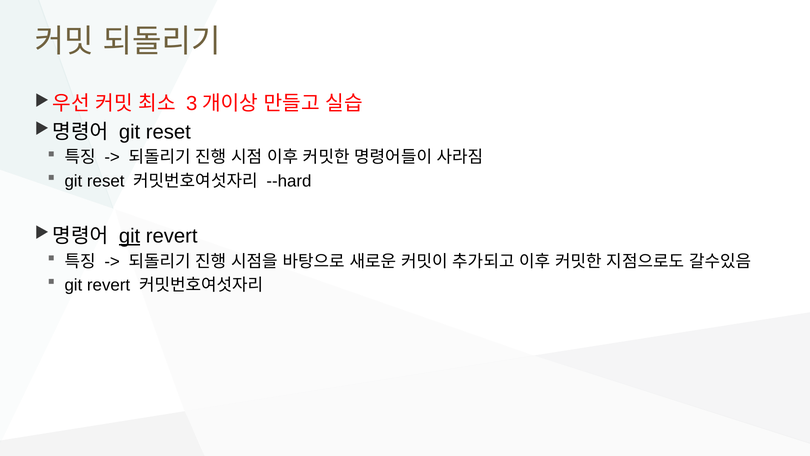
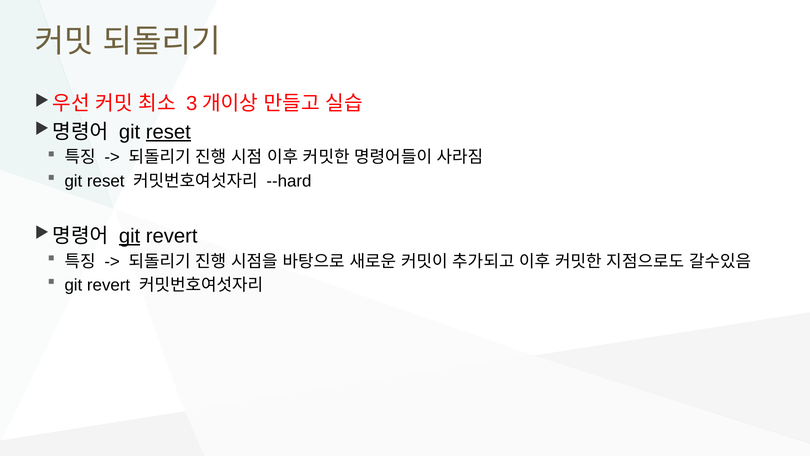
reset at (168, 132) underline: none -> present
